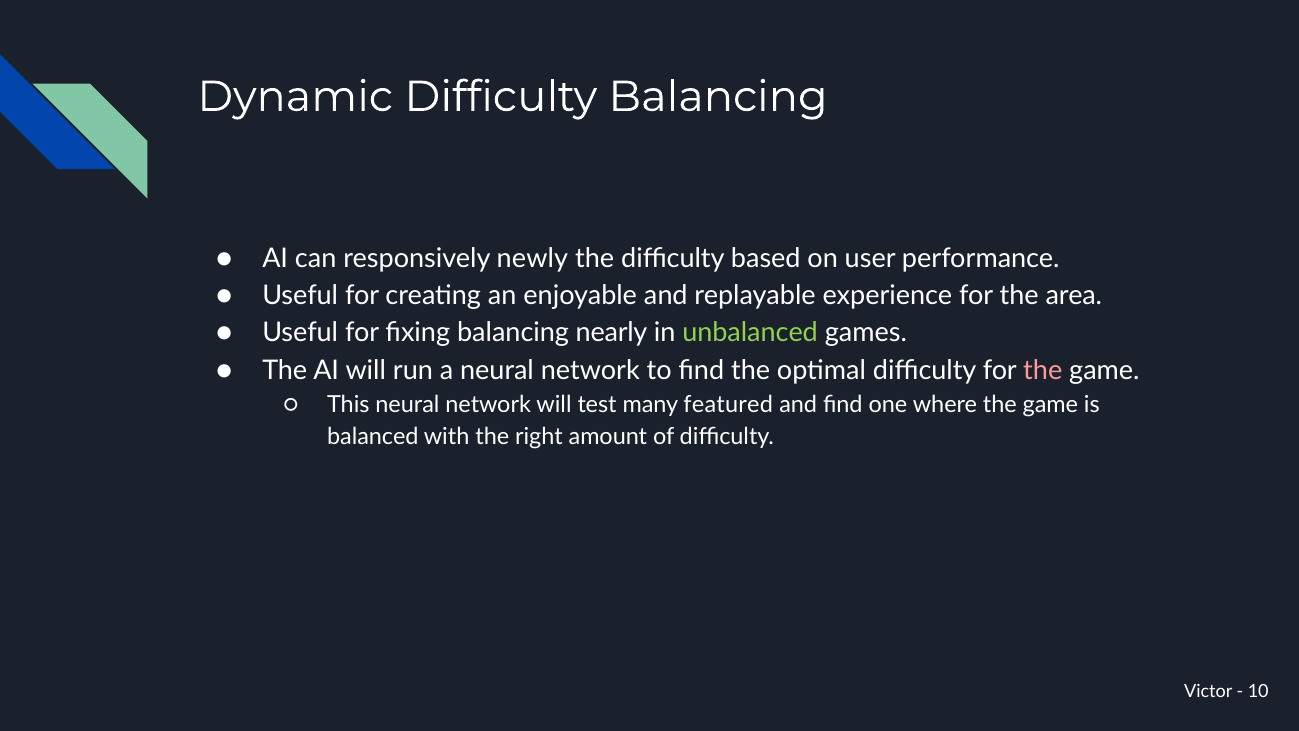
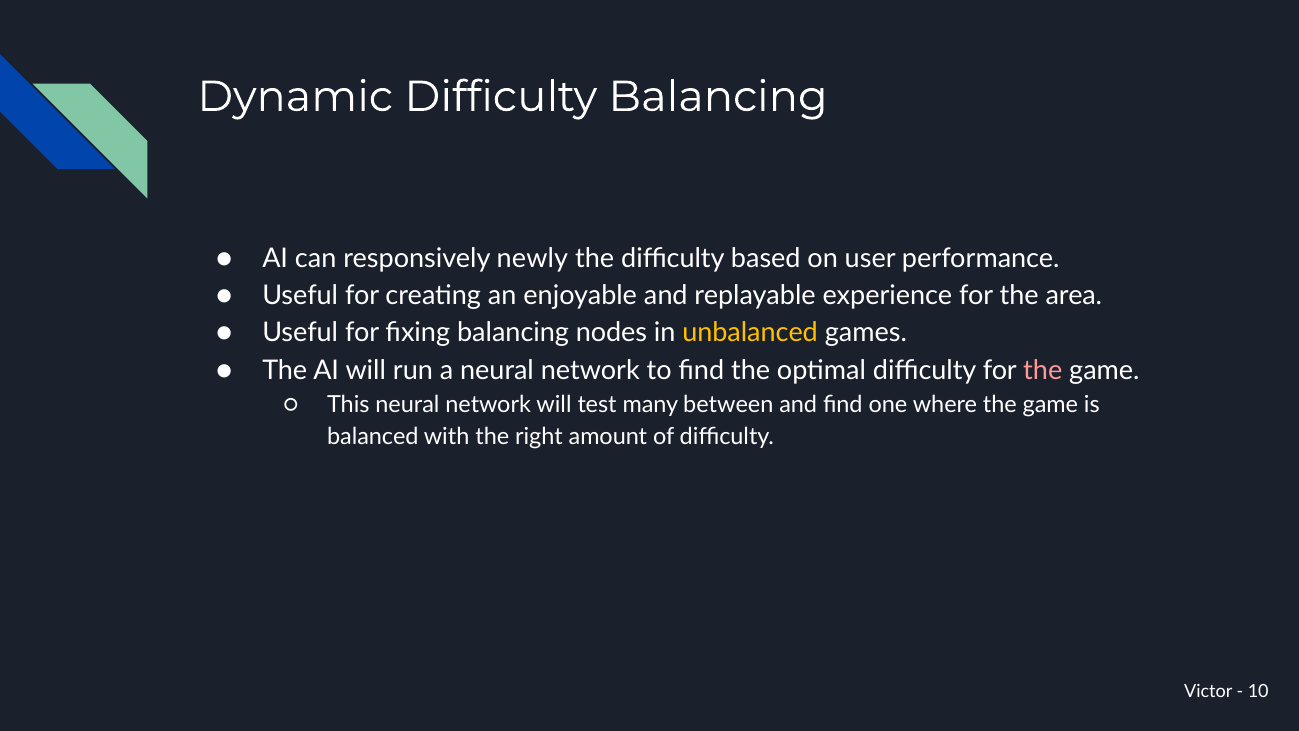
nearly: nearly -> nodes
unbalanced colour: light green -> yellow
featured: featured -> between
